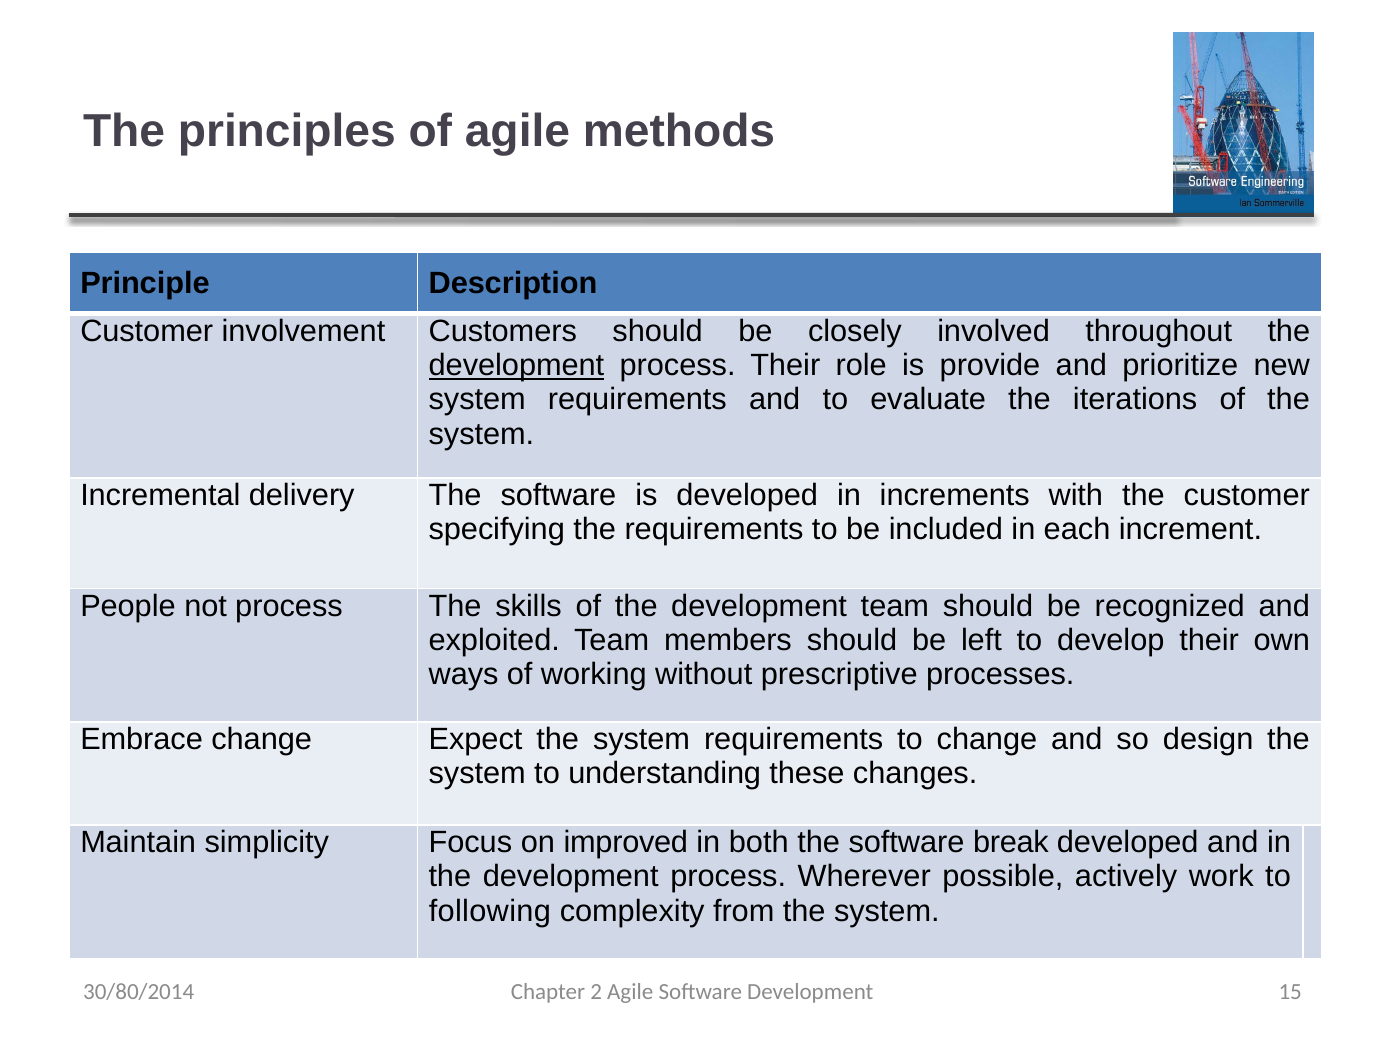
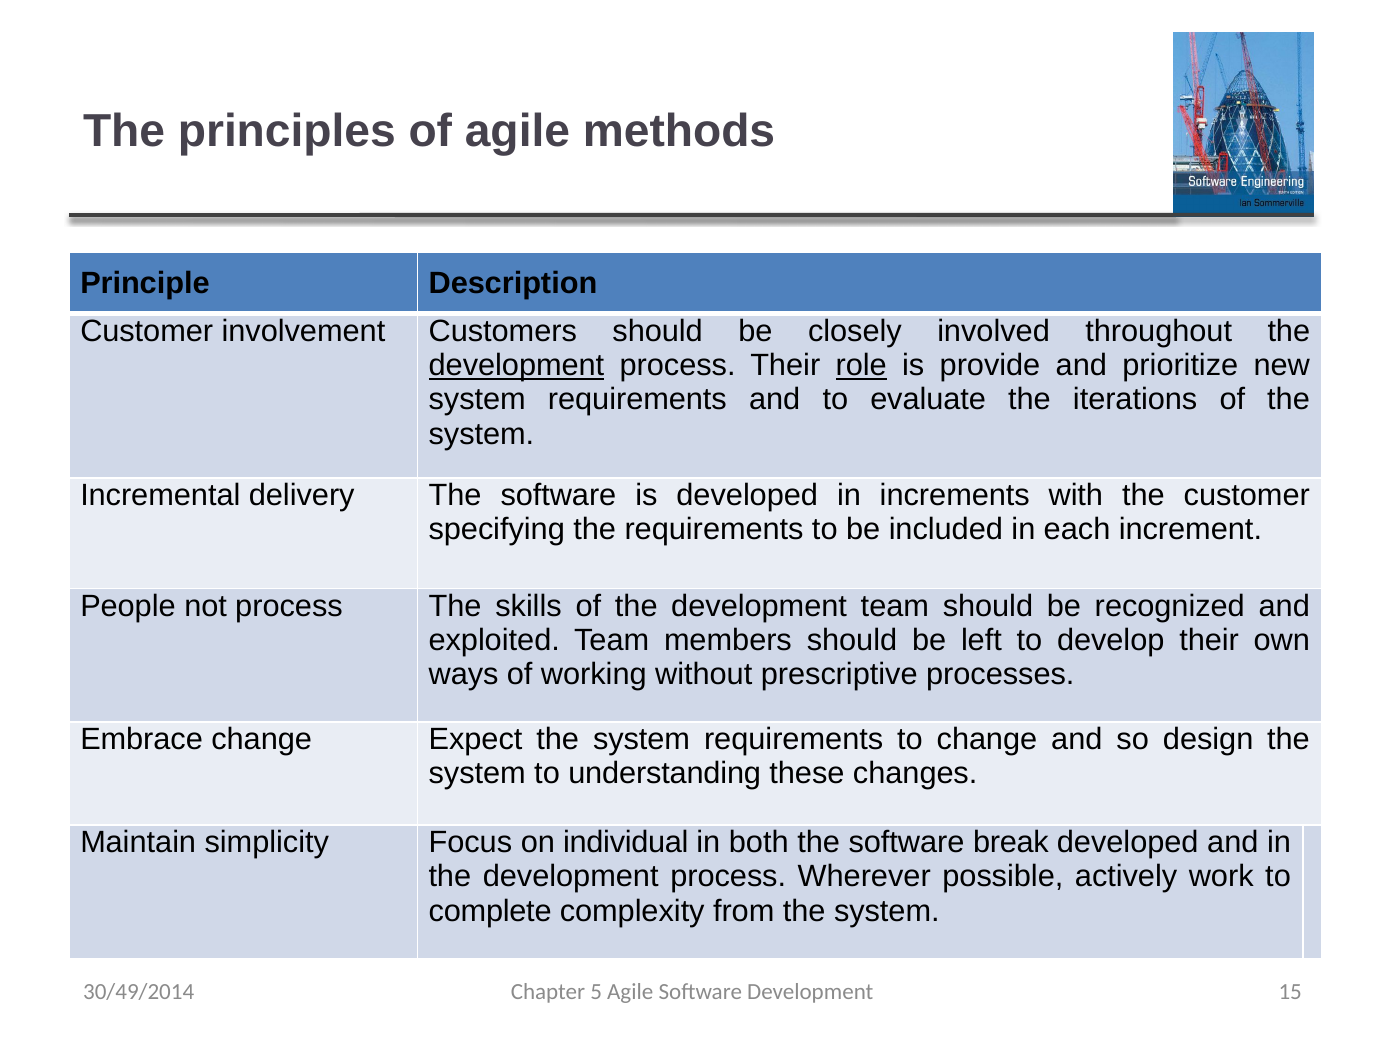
role underline: none -> present
improved: improved -> individual
following: following -> complete
30/80/2014: 30/80/2014 -> 30/49/2014
2: 2 -> 5
